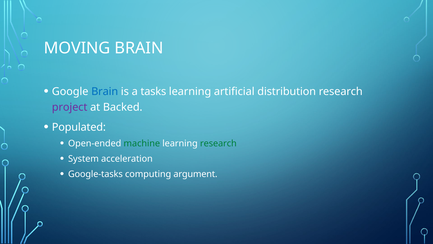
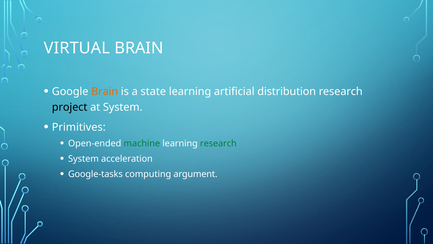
MOVING: MOVING -> VIRTUAL
Brain at (105, 91) colour: blue -> orange
tasks: tasks -> state
project colour: purple -> black
at Backed: Backed -> System
Populated: Populated -> Primitives
